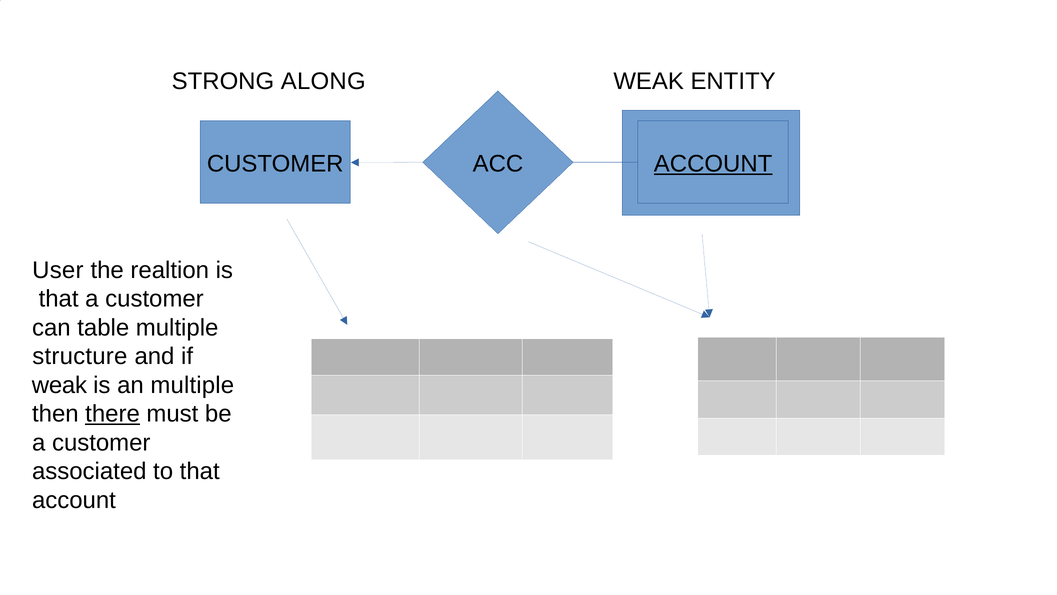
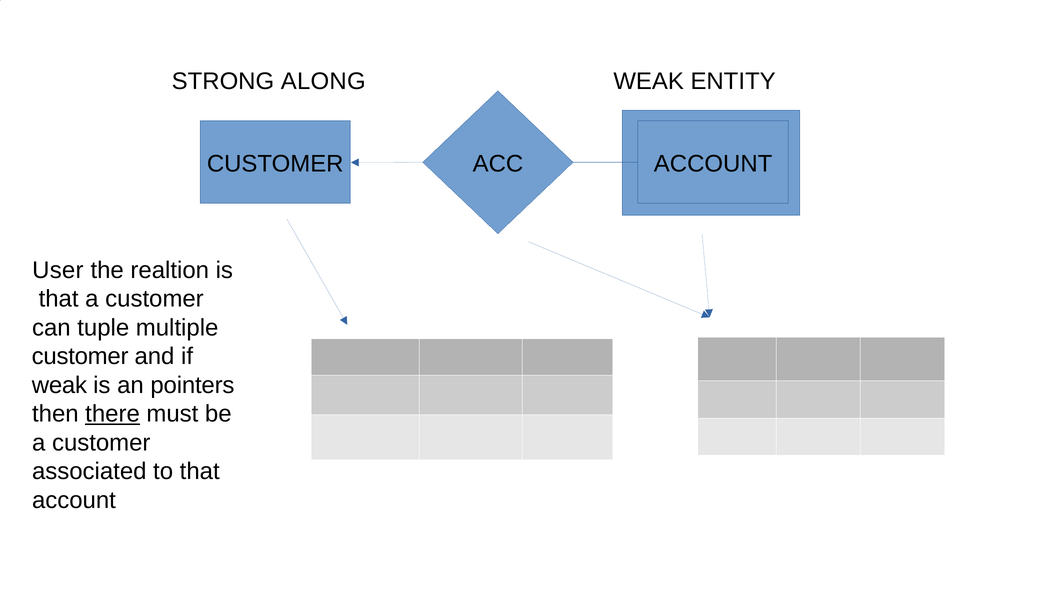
ACCOUNT at (713, 164) underline: present -> none
table: table -> tuple
structure at (80, 356): structure -> customer
an multiple: multiple -> pointers
